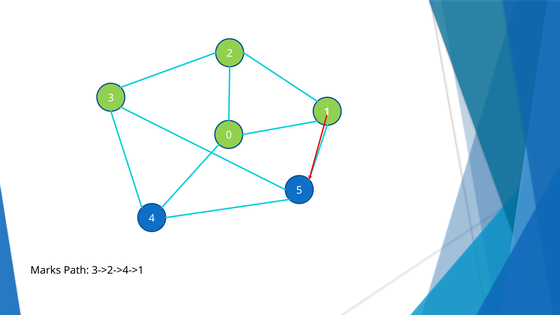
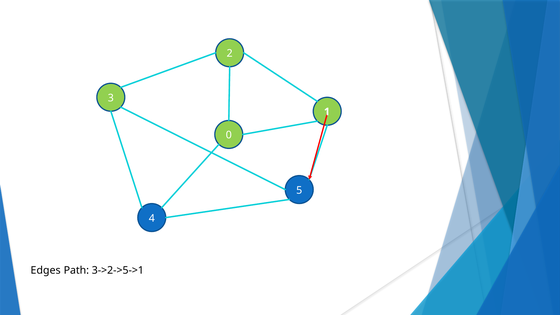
Marks: Marks -> Edges
3->2->4->1: 3->2->4->1 -> 3->2->5->1
